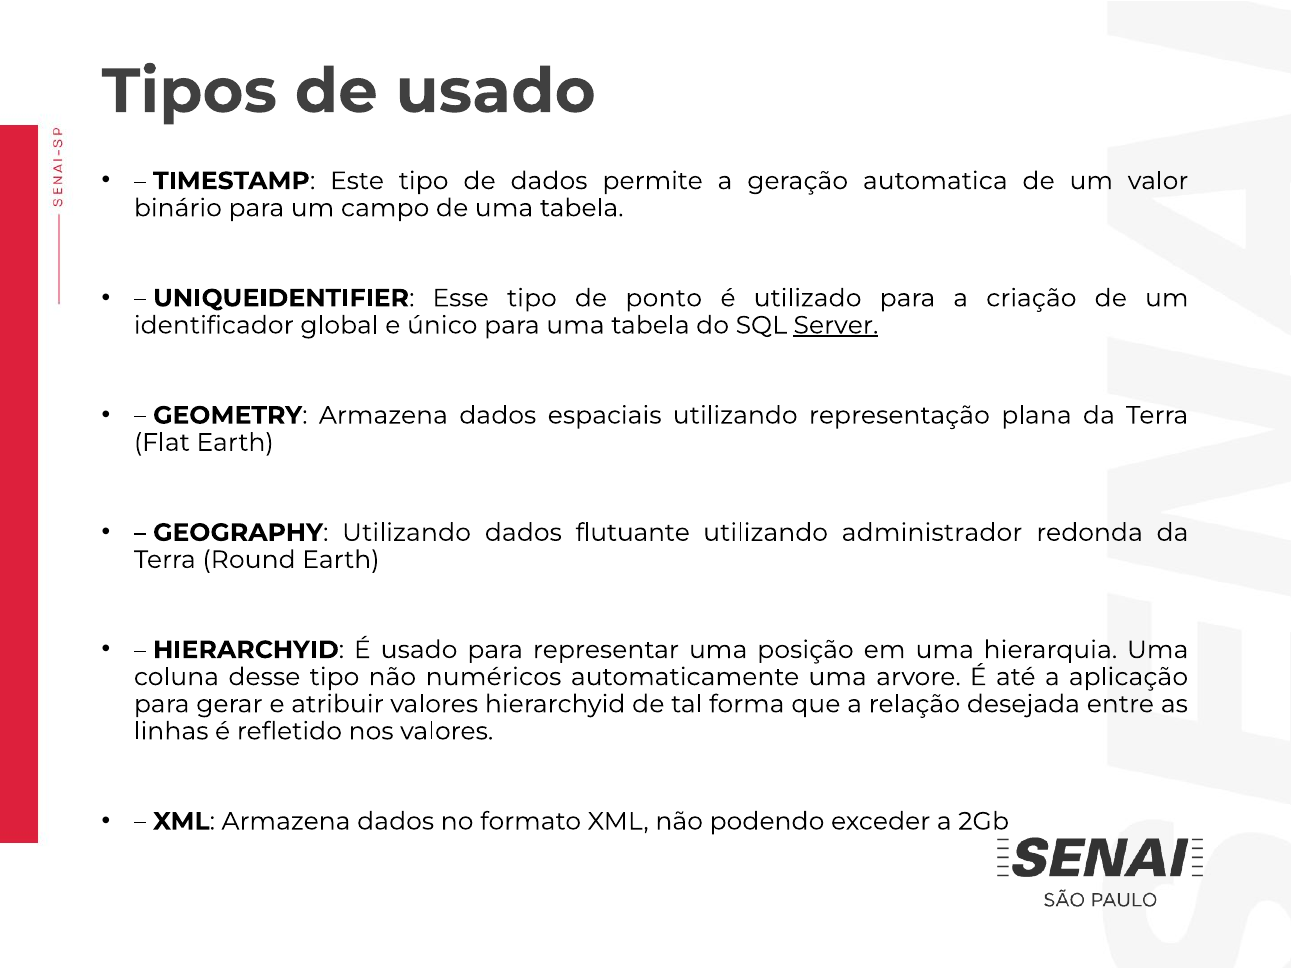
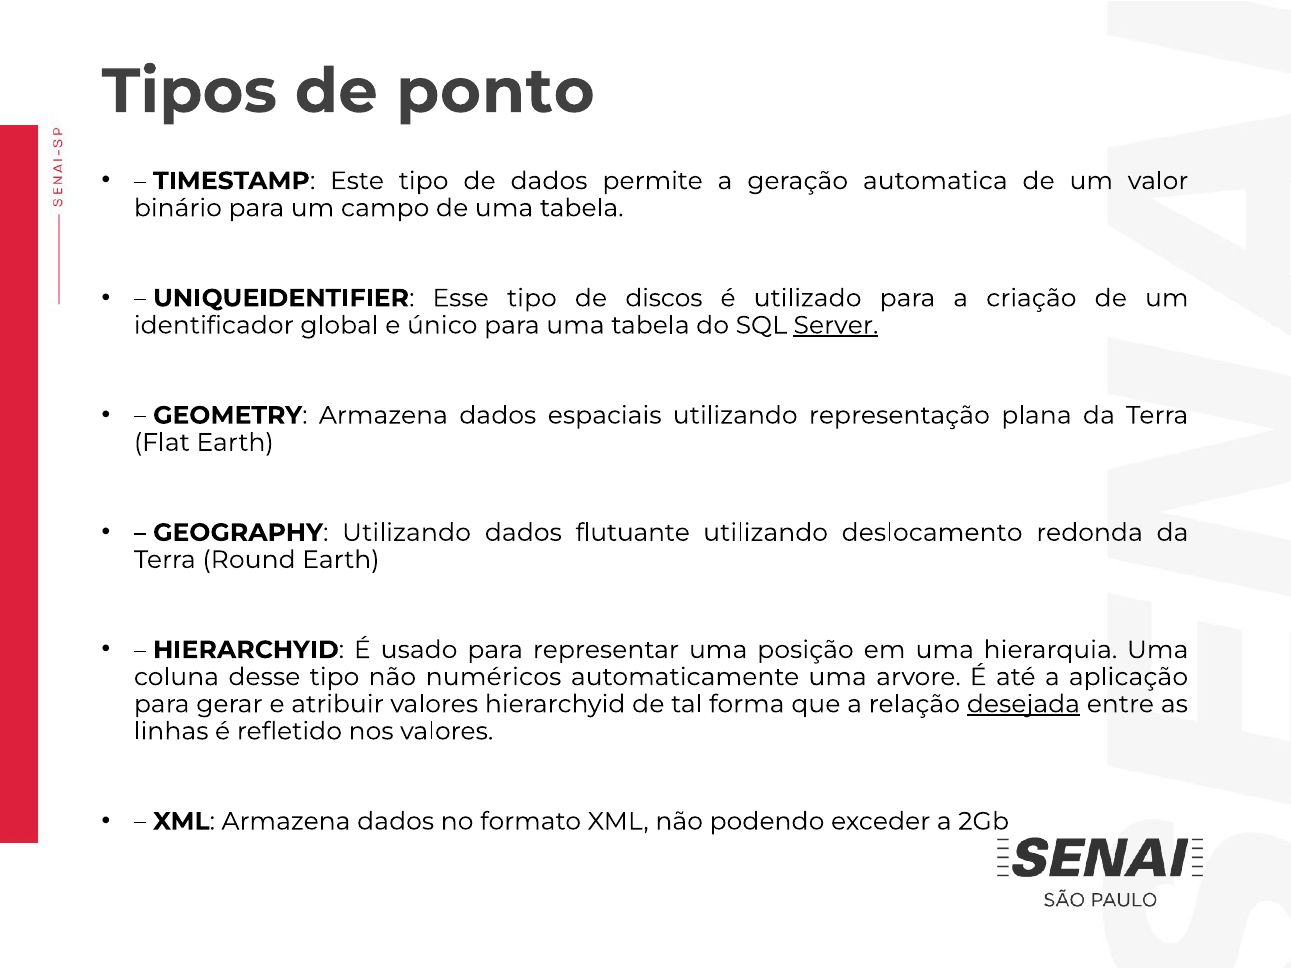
de usado: usado -> ponto
ponto: ponto -> discos
administrador: administrador -> deslocamento
desejada underline: none -> present
